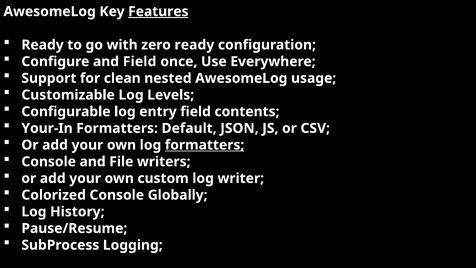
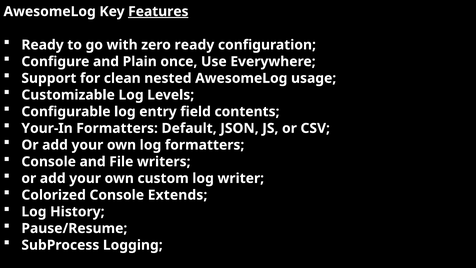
and Field: Field -> Plain
formatters at (205, 145) underline: present -> none
Globally: Globally -> Extends
